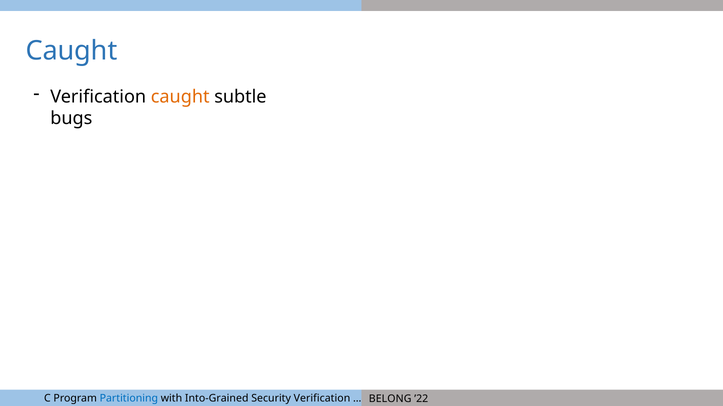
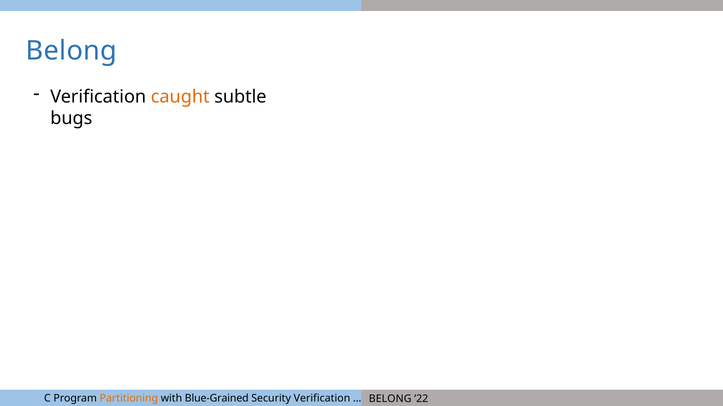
Caught at (72, 51): Caught -> Belong
Partitioning colour: blue -> orange
Into-Grained: Into-Grained -> Blue-Grained
